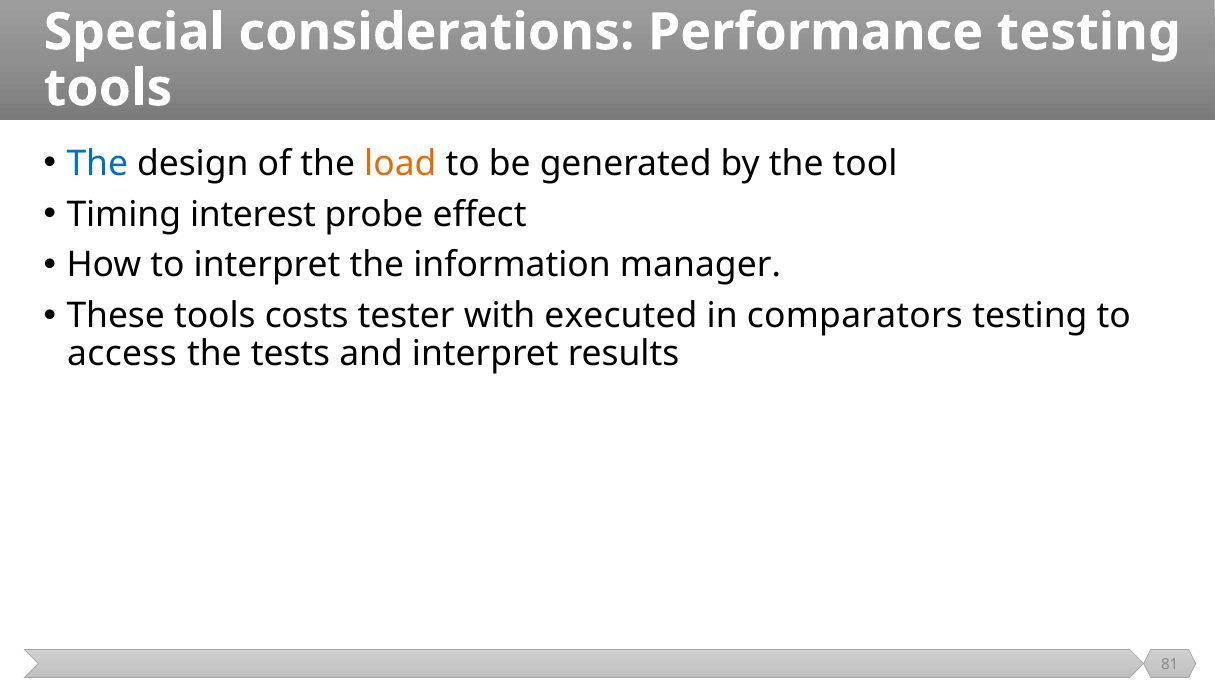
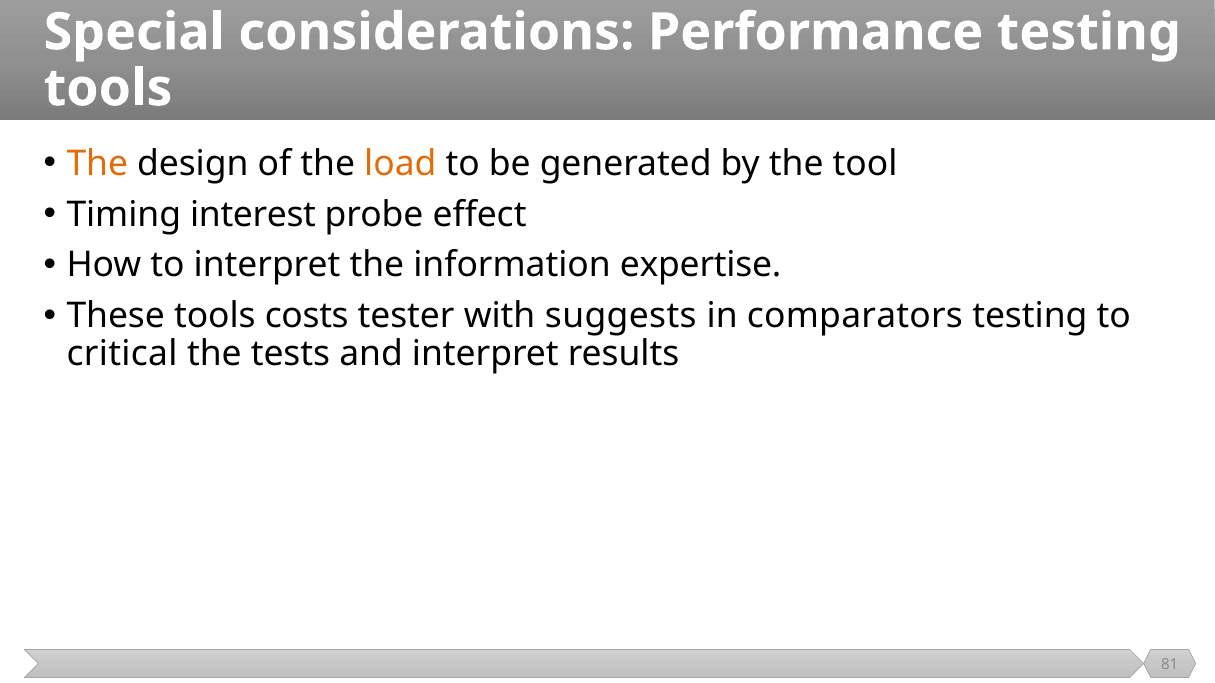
The at (97, 164) colour: blue -> orange
manager: manager -> expertise
executed: executed -> suggests
access: access -> critical
